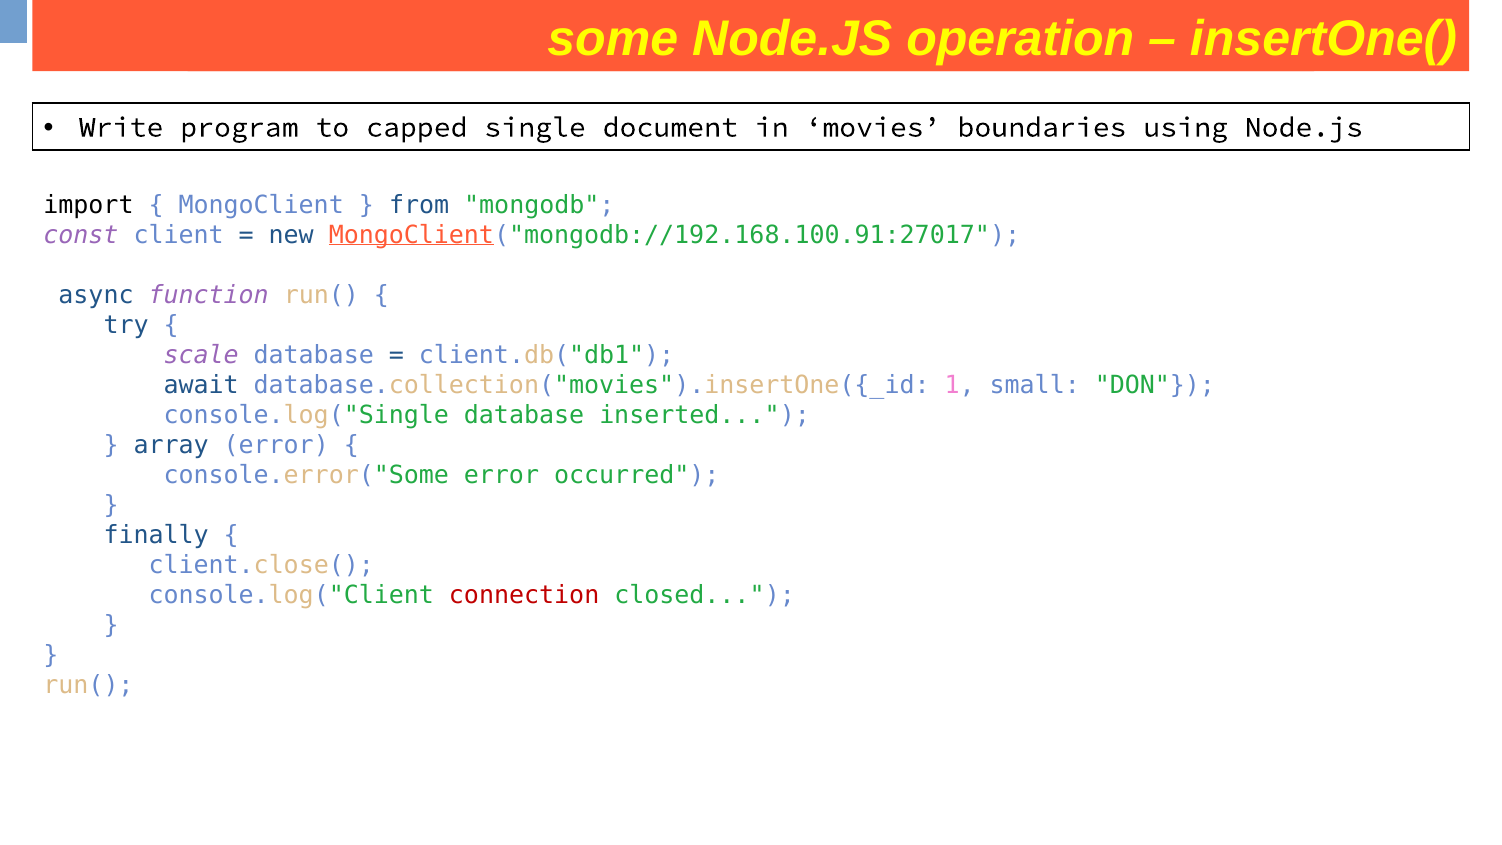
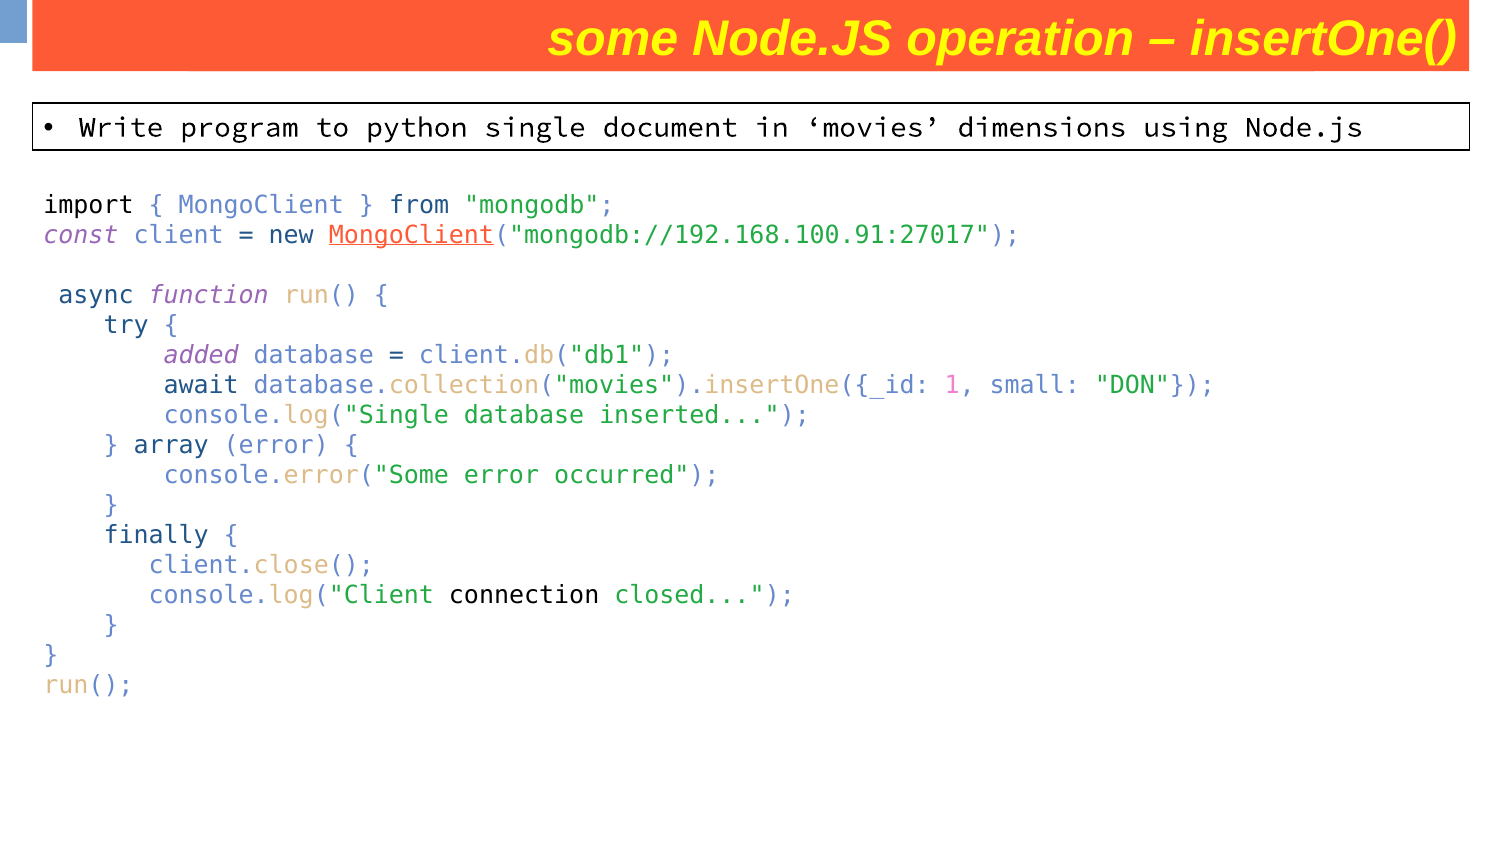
capped: capped -> python
boundaries: boundaries -> dimensions
scale: scale -> added
connection colour: red -> black
